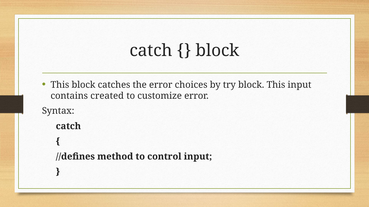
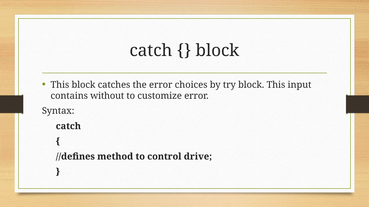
created: created -> without
control input: input -> drive
